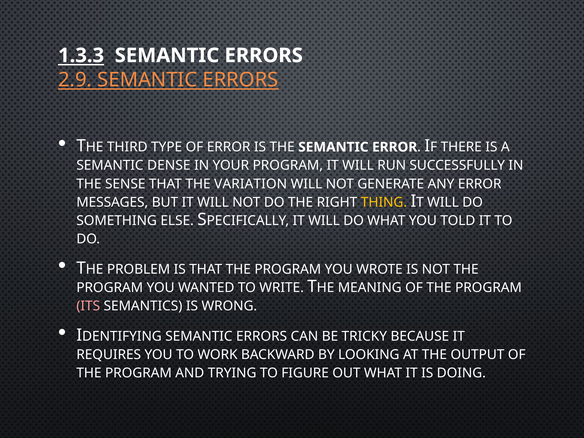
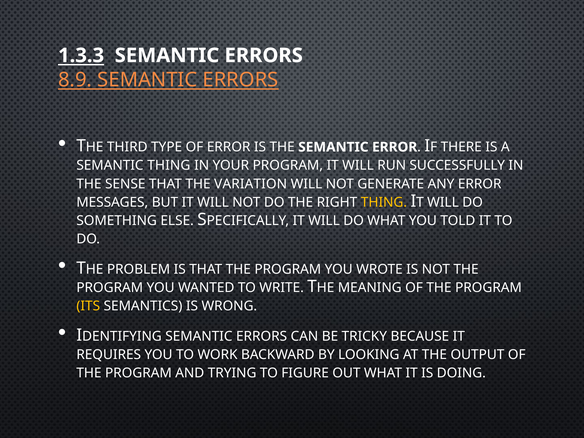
2.9: 2.9 -> 8.9
SEMANTIC DENSE: DENSE -> THING
ITS colour: pink -> yellow
